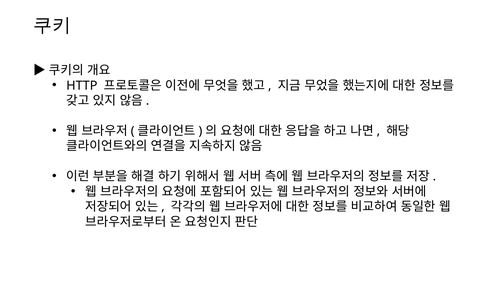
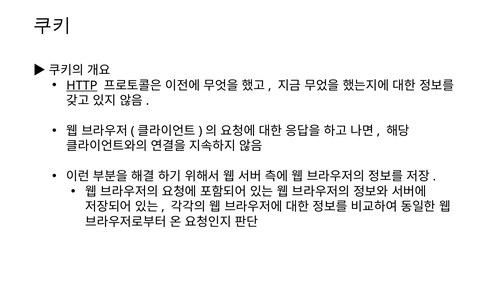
HTTP underline: none -> present
